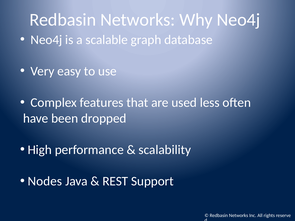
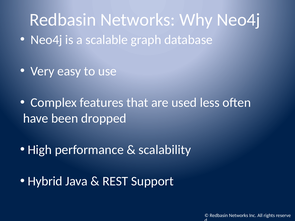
Nodes: Nodes -> Hybrid
